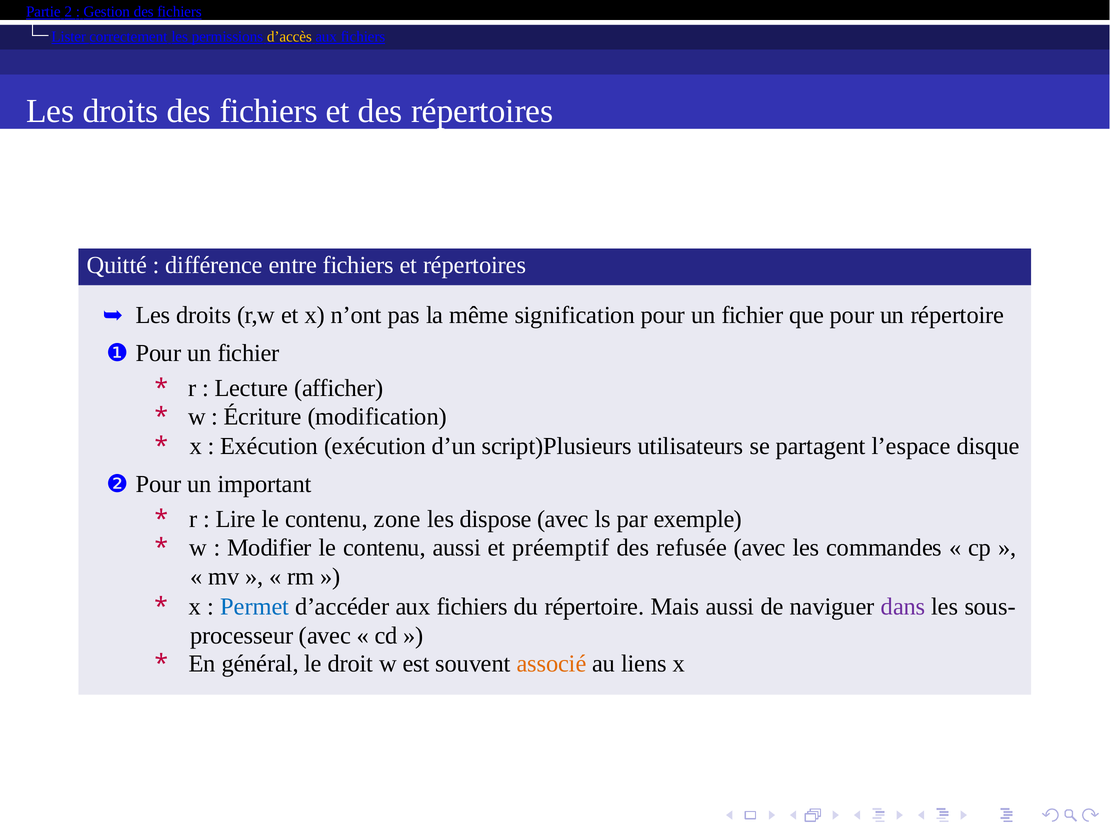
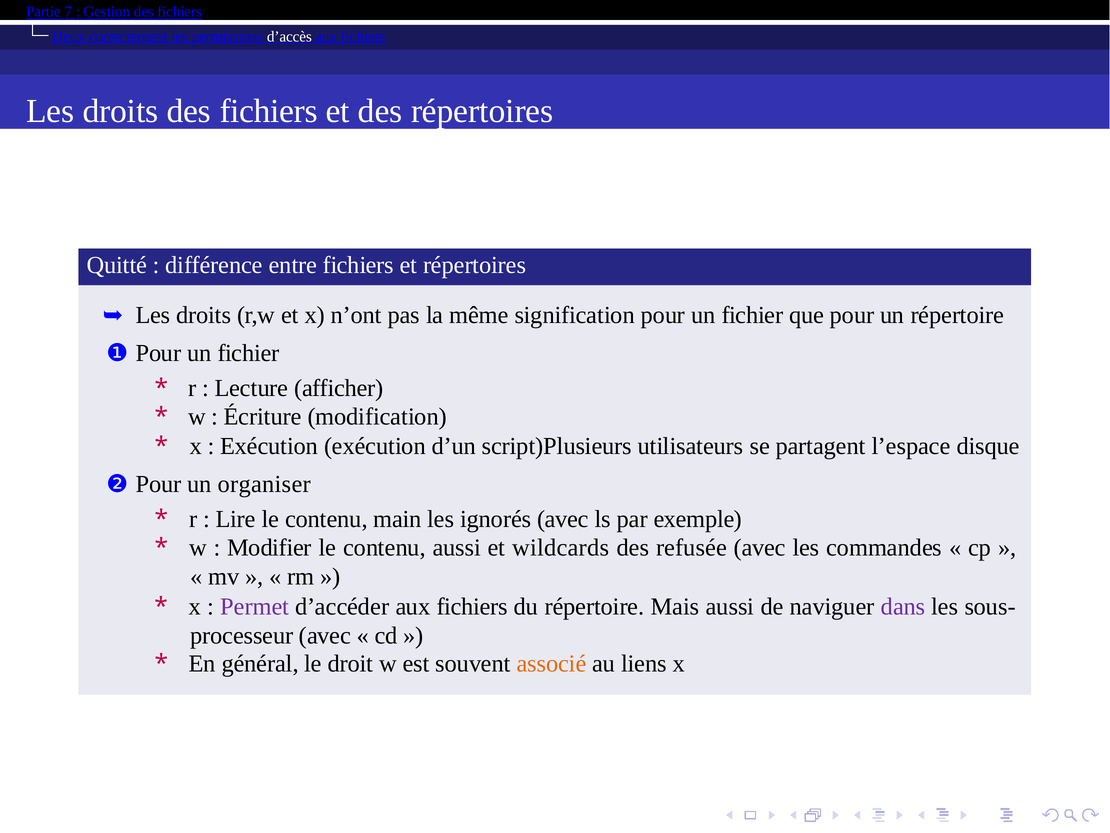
2: 2 -> 7
Lister: Lister -> Deux
d’accès colour: yellow -> white
important: important -> organiser
zone: zone -> main
dispose: dispose -> ignorés
préemptif: préemptif -> wildcards
Permet colour: blue -> purple
